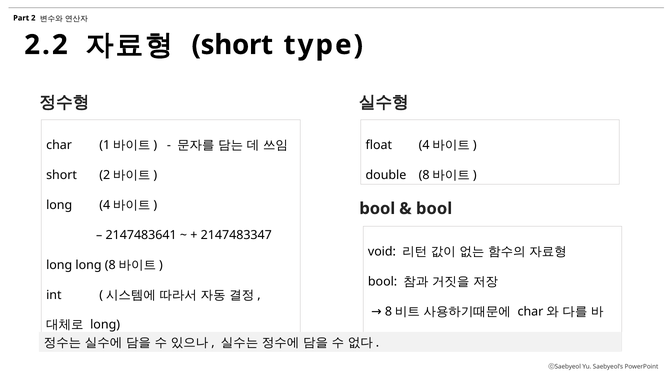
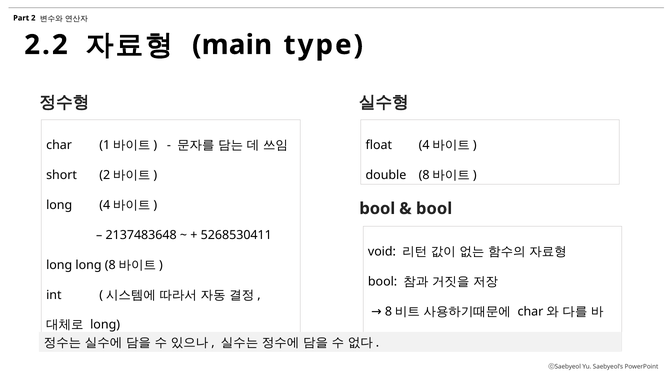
short at (232, 45): short -> main
2147483641: 2147483641 -> 2137483648
2147483347: 2147483347 -> 5268530411
